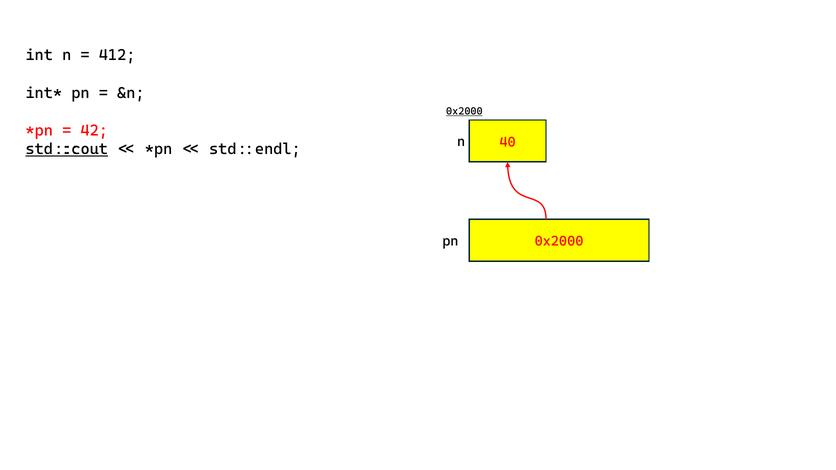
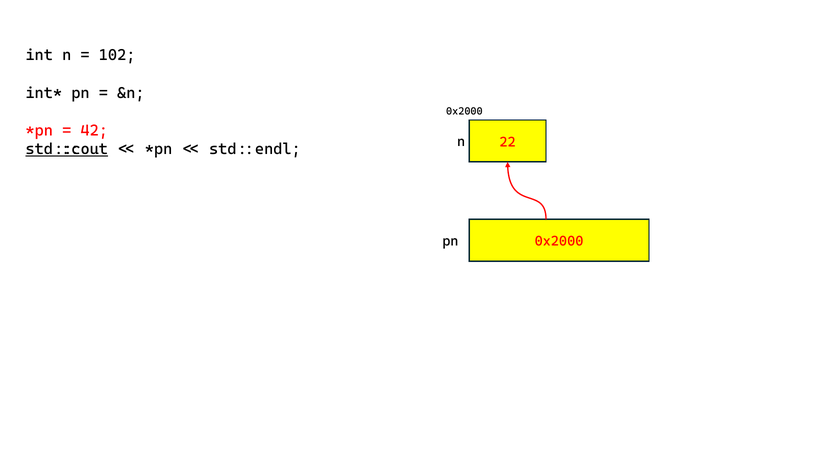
412: 412 -> 102
0x2000 at (464, 111) underline: present -> none
40: 40 -> 22
